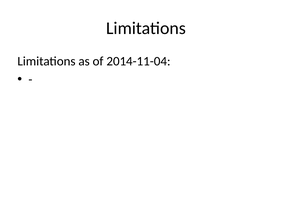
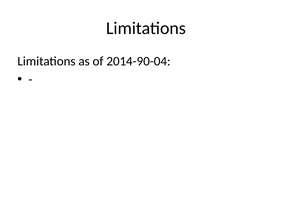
2014-11-04: 2014-11-04 -> 2014-90-04
